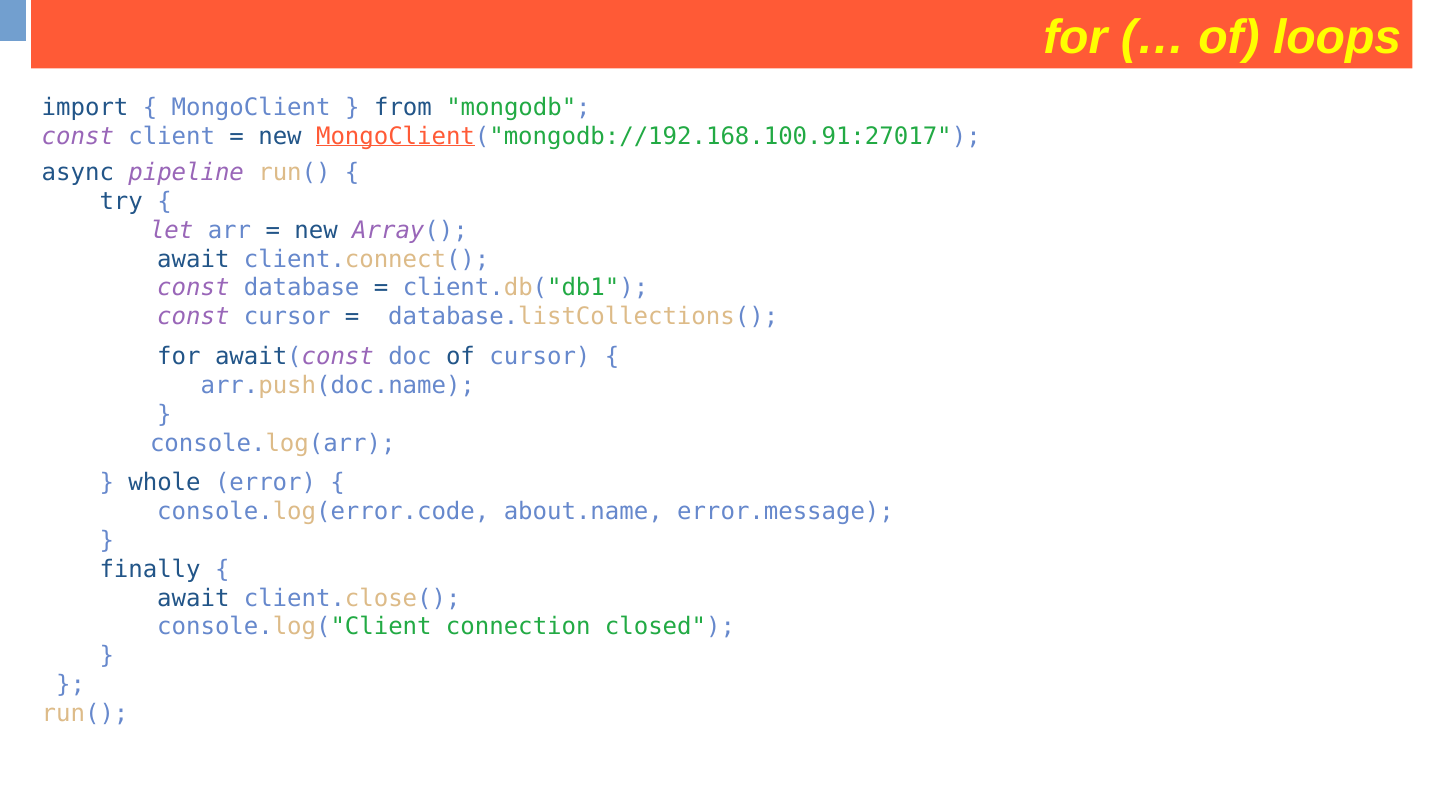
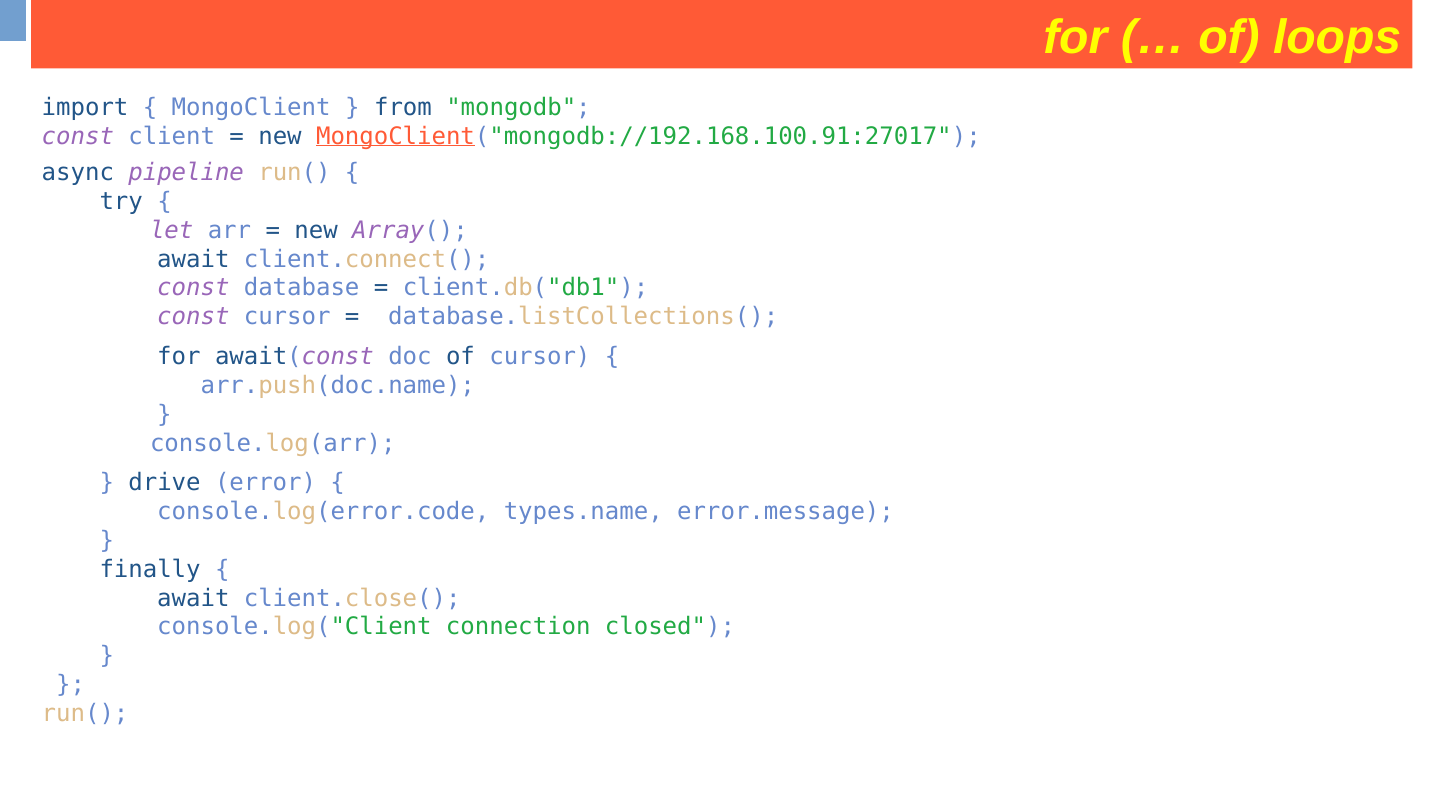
whole: whole -> drive
about.name: about.name -> types.name
